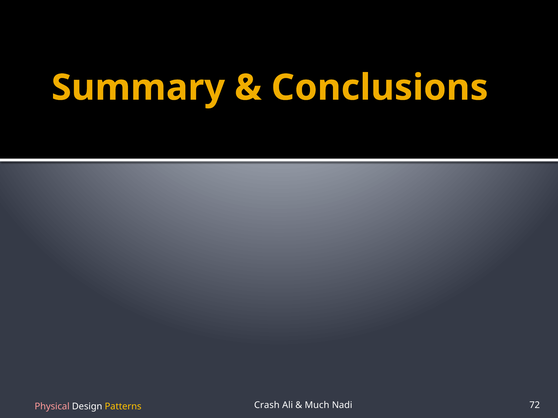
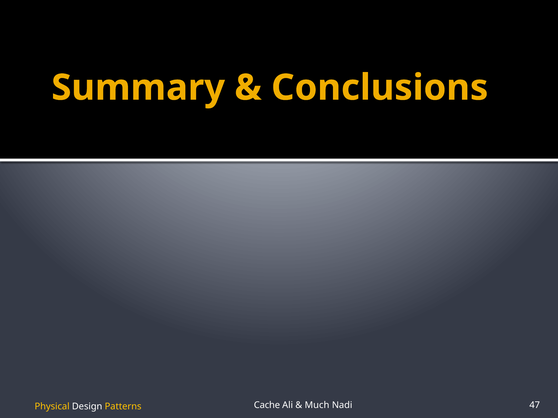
Crash: Crash -> Cache
72: 72 -> 47
Physical colour: pink -> yellow
